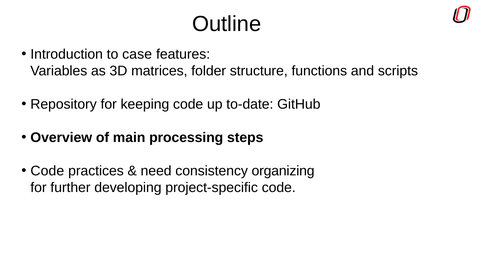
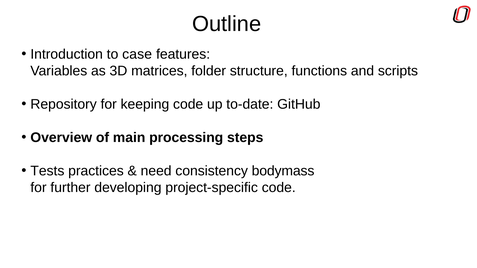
Code at (47, 171): Code -> Tests
organizing: organizing -> bodymass
